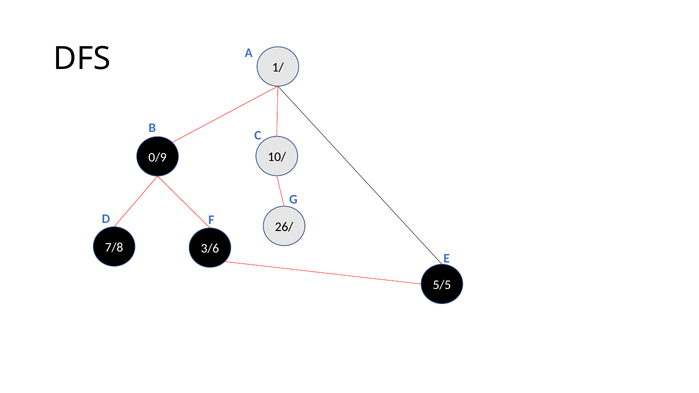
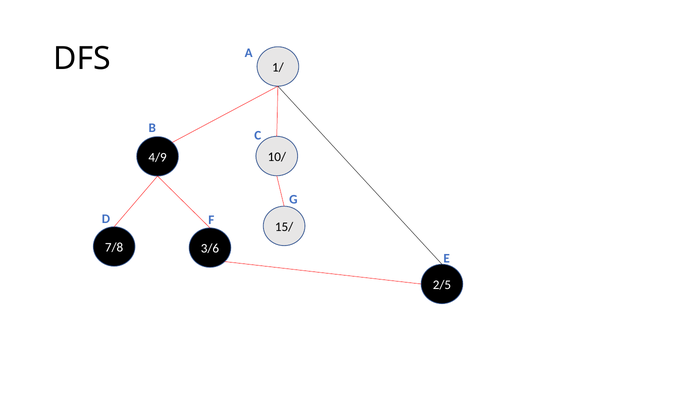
0/9: 0/9 -> 4/9
26/: 26/ -> 15/
5/5: 5/5 -> 2/5
